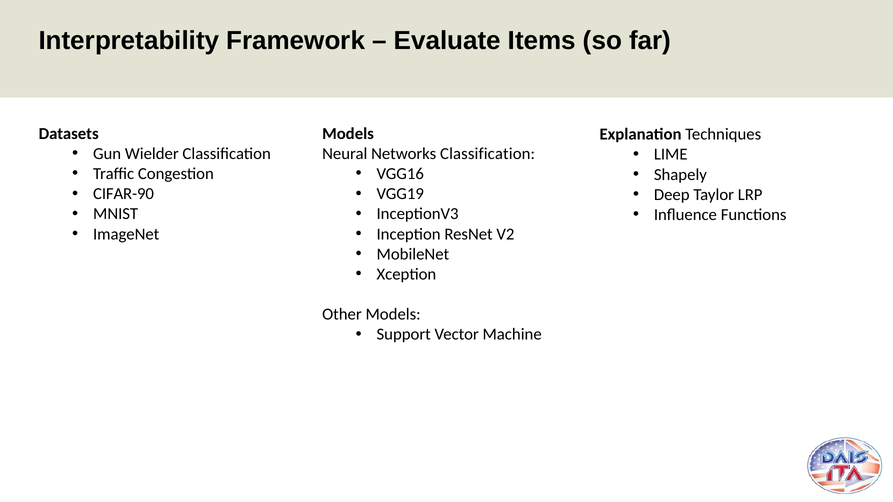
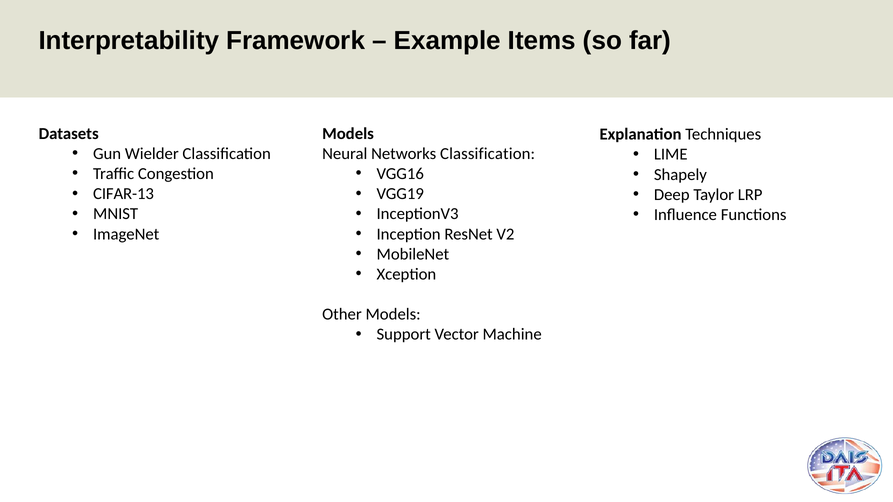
Evaluate: Evaluate -> Example
CIFAR-90: CIFAR-90 -> CIFAR-13
